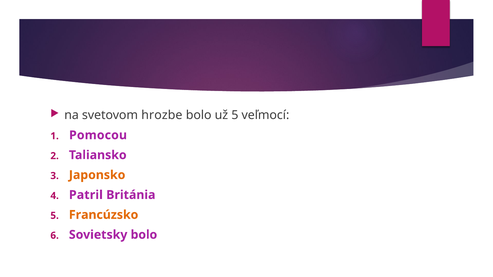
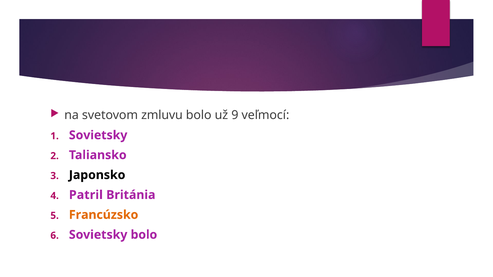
hrozbe: hrozbe -> zmluvu
už 5: 5 -> 9
Pomocou at (98, 135): Pomocou -> Sovietsky
Japonsko colour: orange -> black
